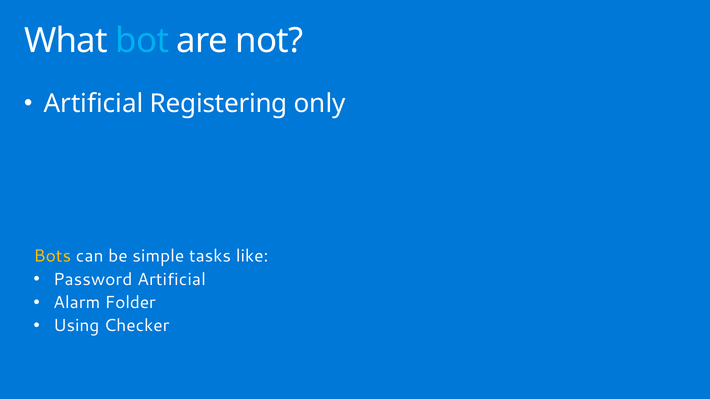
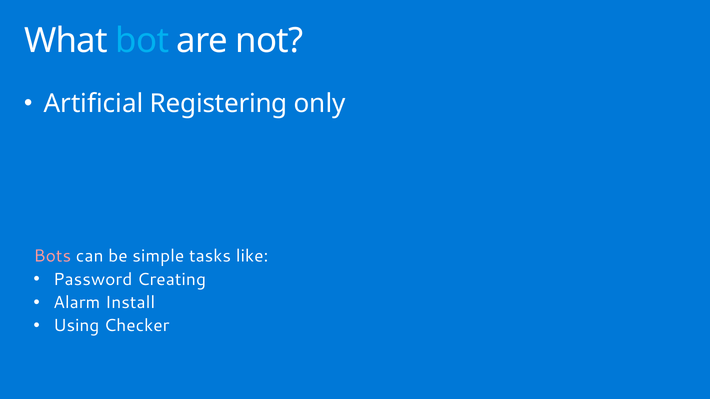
Bots colour: yellow -> pink
Password Artificial: Artificial -> Creating
Folder: Folder -> Install
